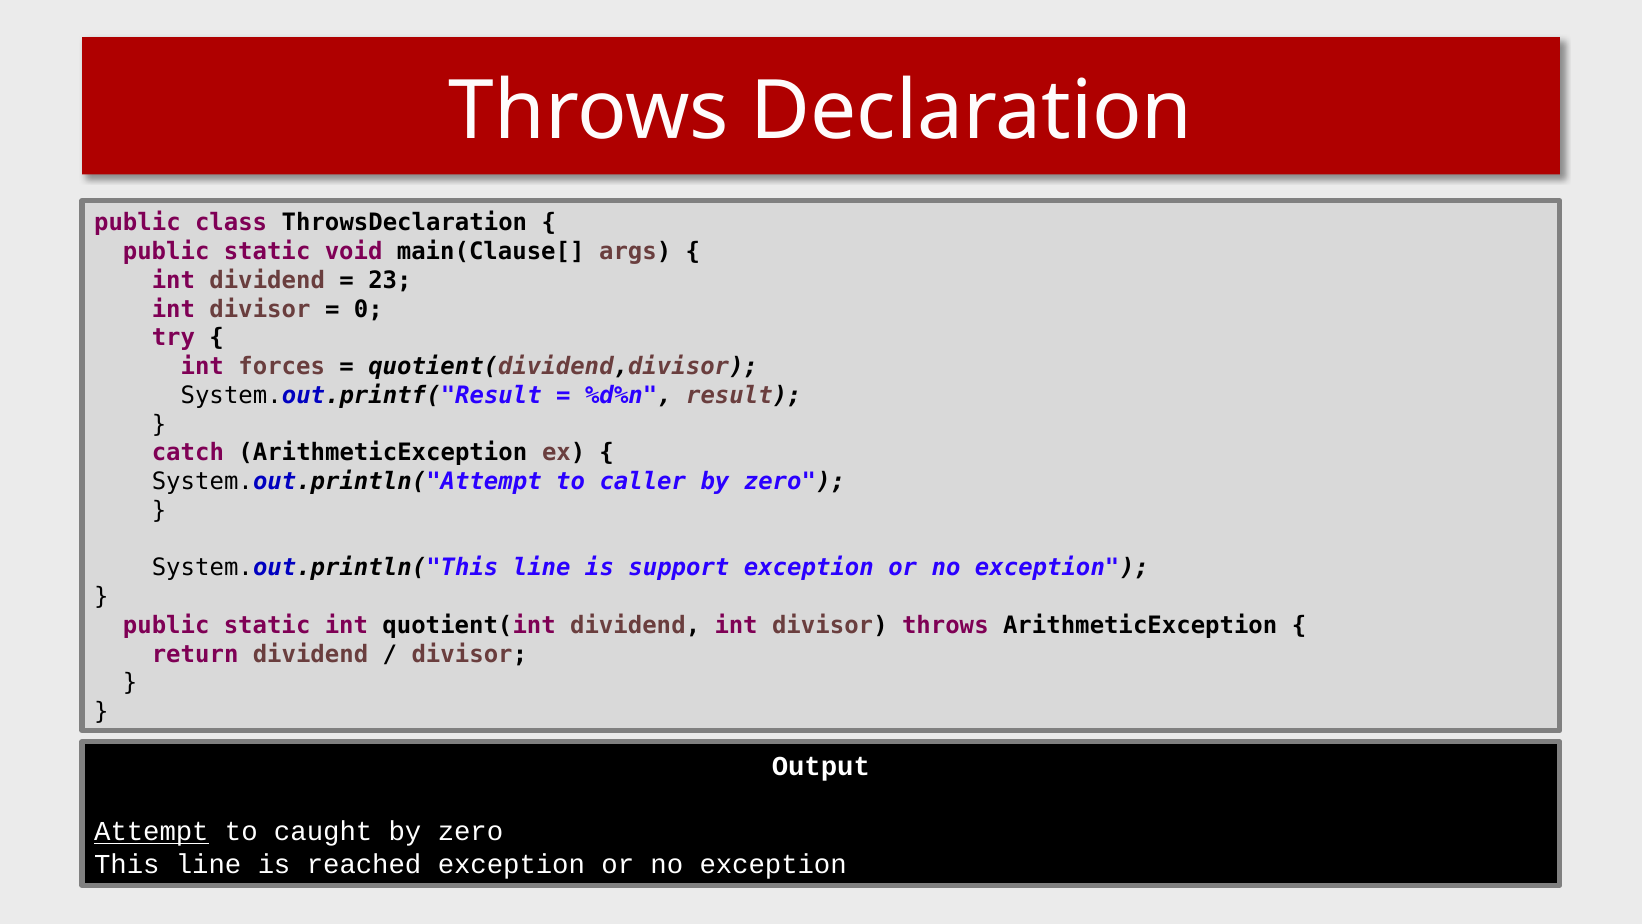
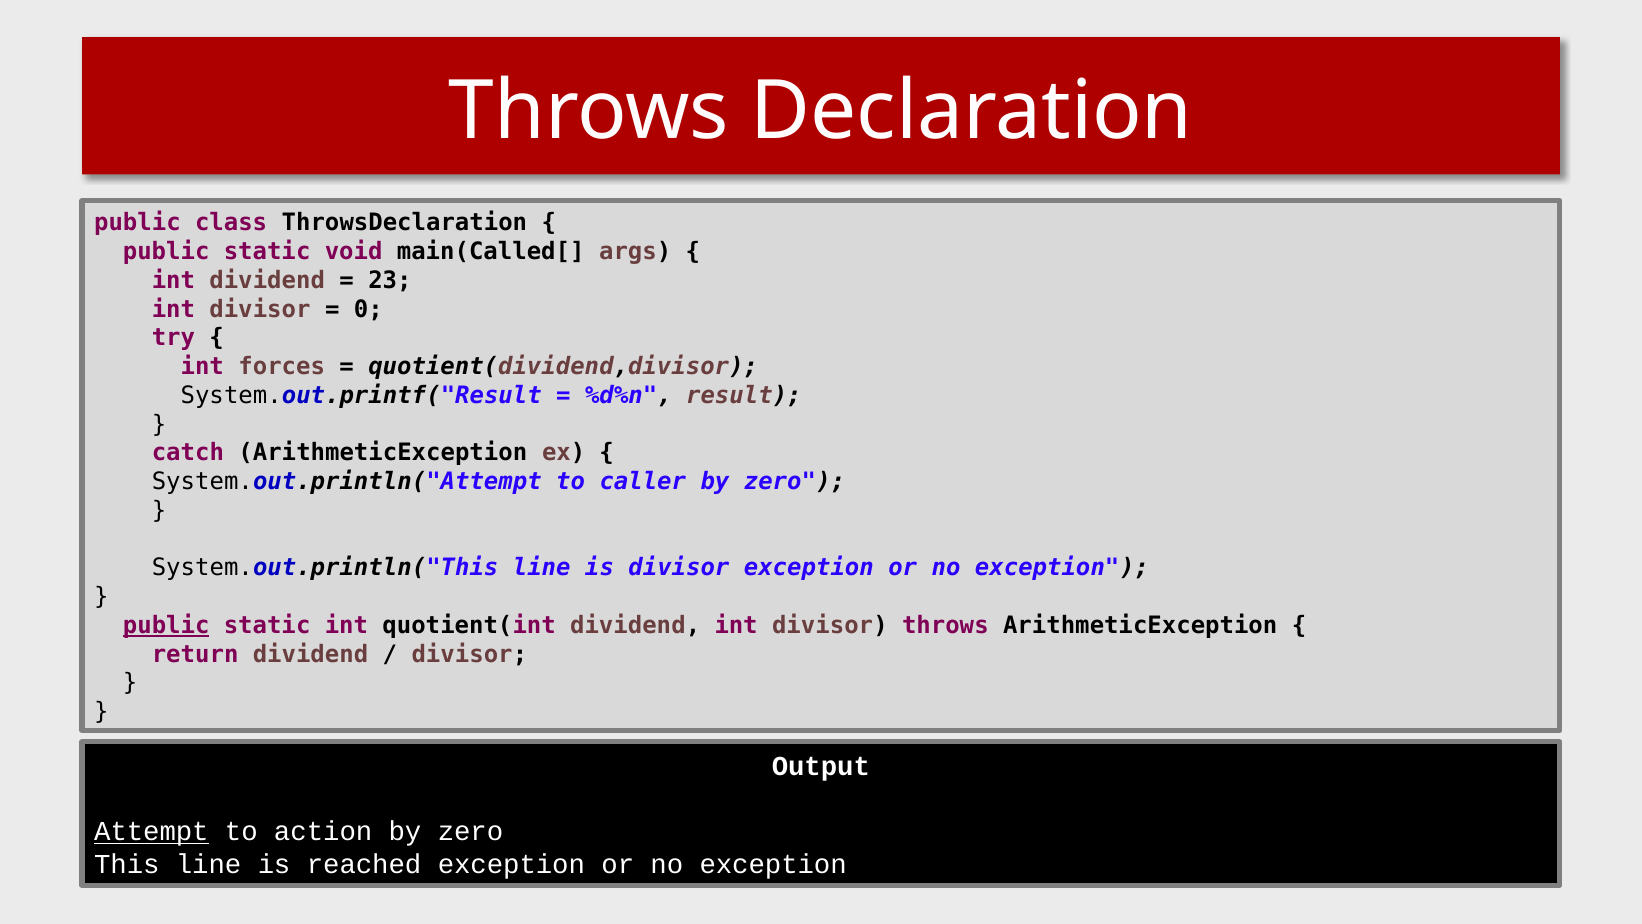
main(Clause[: main(Clause[ -> main(Called[
is support: support -> divisor
public at (166, 625) underline: none -> present
caught: caught -> action
